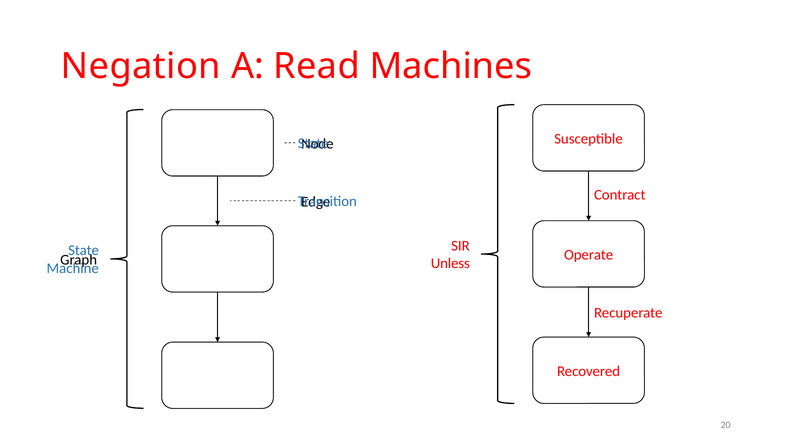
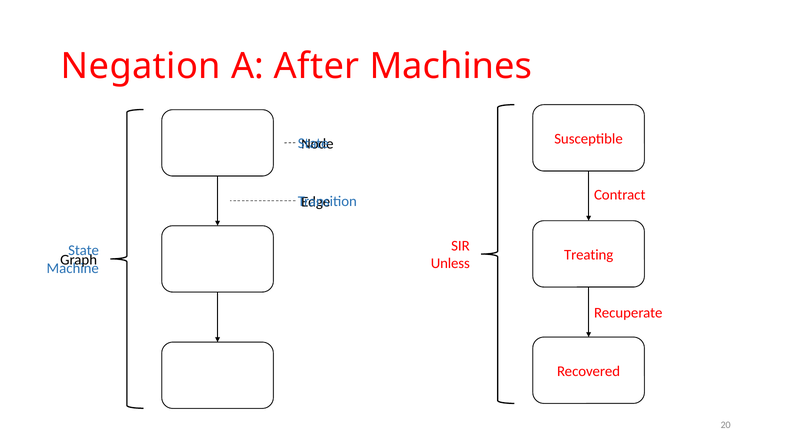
Read: Read -> After
Operate: Operate -> Treating
